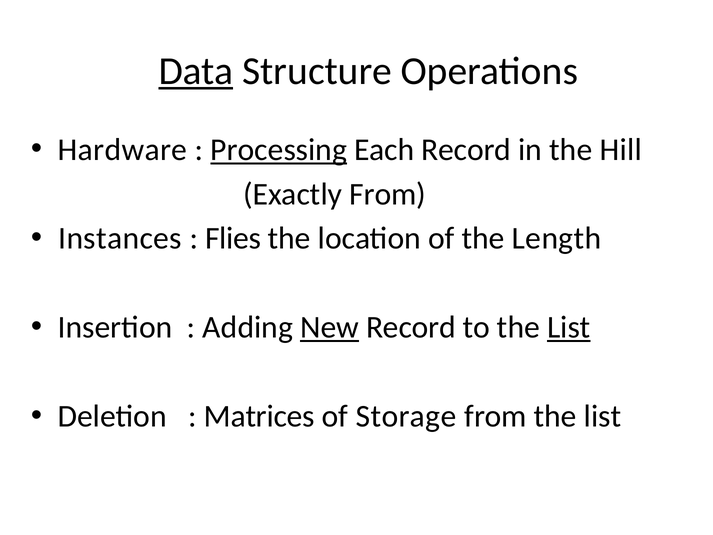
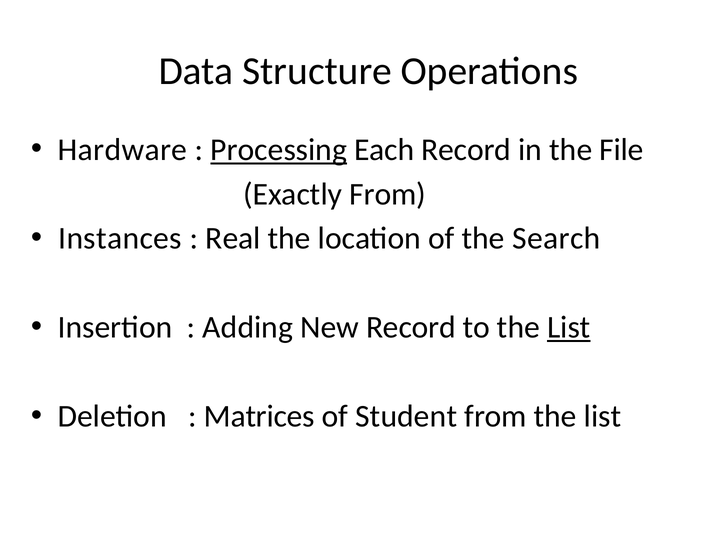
Data underline: present -> none
Hill: Hill -> File
Flies: Flies -> Real
Length: Length -> Search
New underline: present -> none
Storage: Storage -> Student
